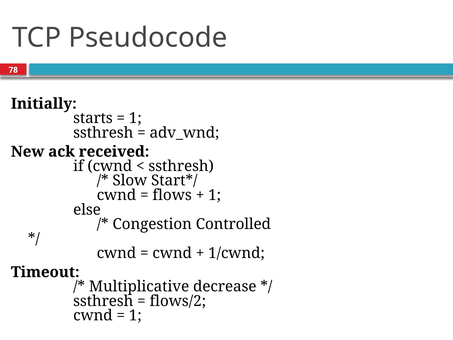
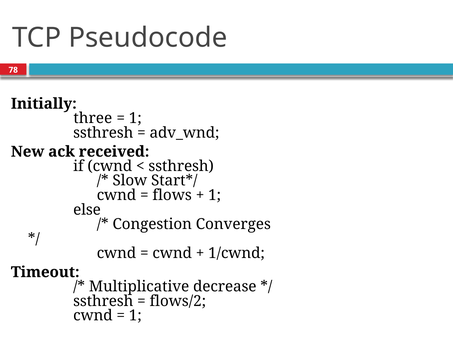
starts: starts -> three
Controlled: Controlled -> Converges
